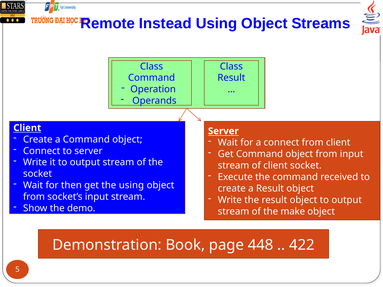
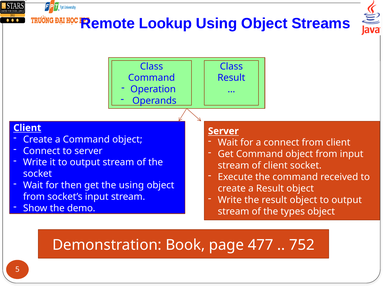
Instead: Instead -> Lookup
make: make -> types
448: 448 -> 477
422: 422 -> 752
